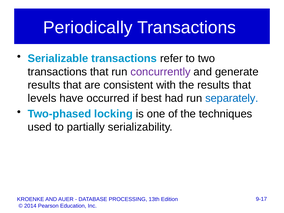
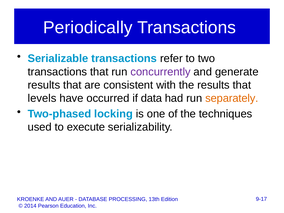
best: best -> data
separately colour: blue -> orange
partially: partially -> execute
